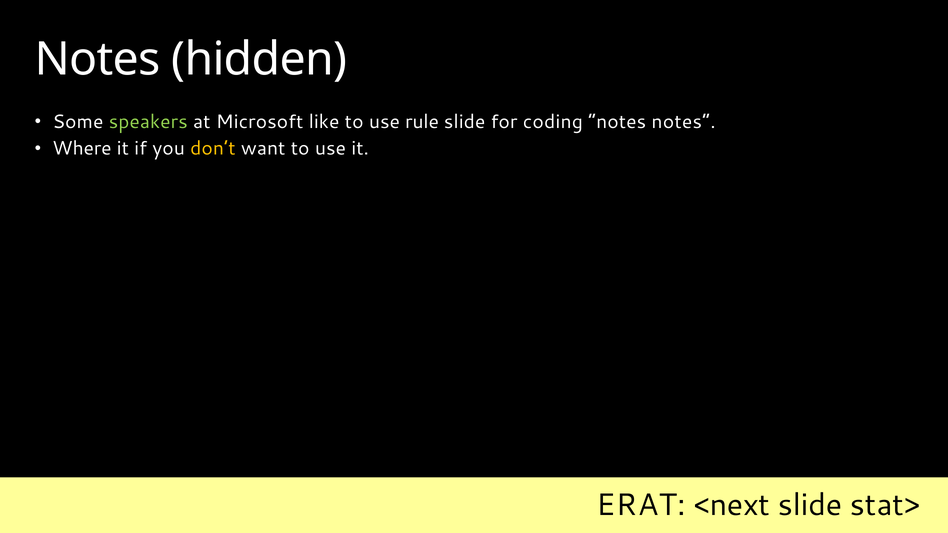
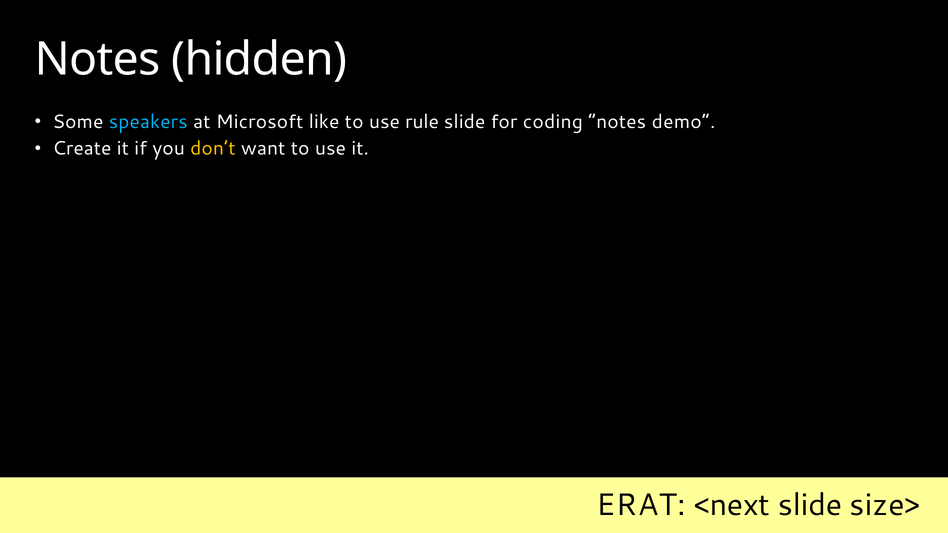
speakers colour: light green -> light blue
notes notes: notes -> demo
Where: Where -> Create
stat>: stat> -> size>
